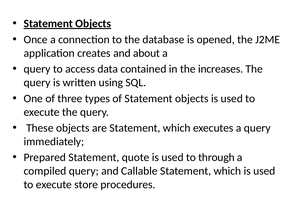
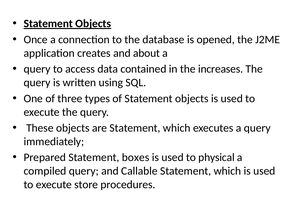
quote: quote -> boxes
through: through -> physical
